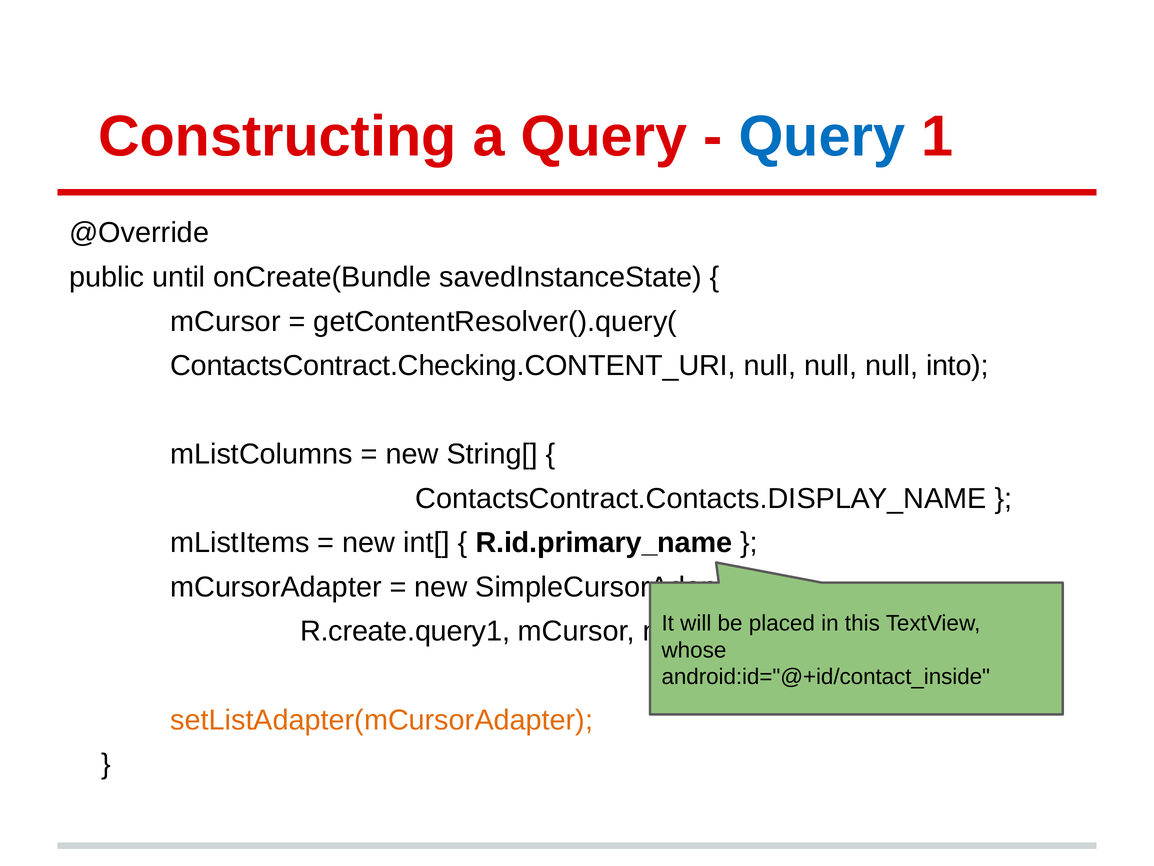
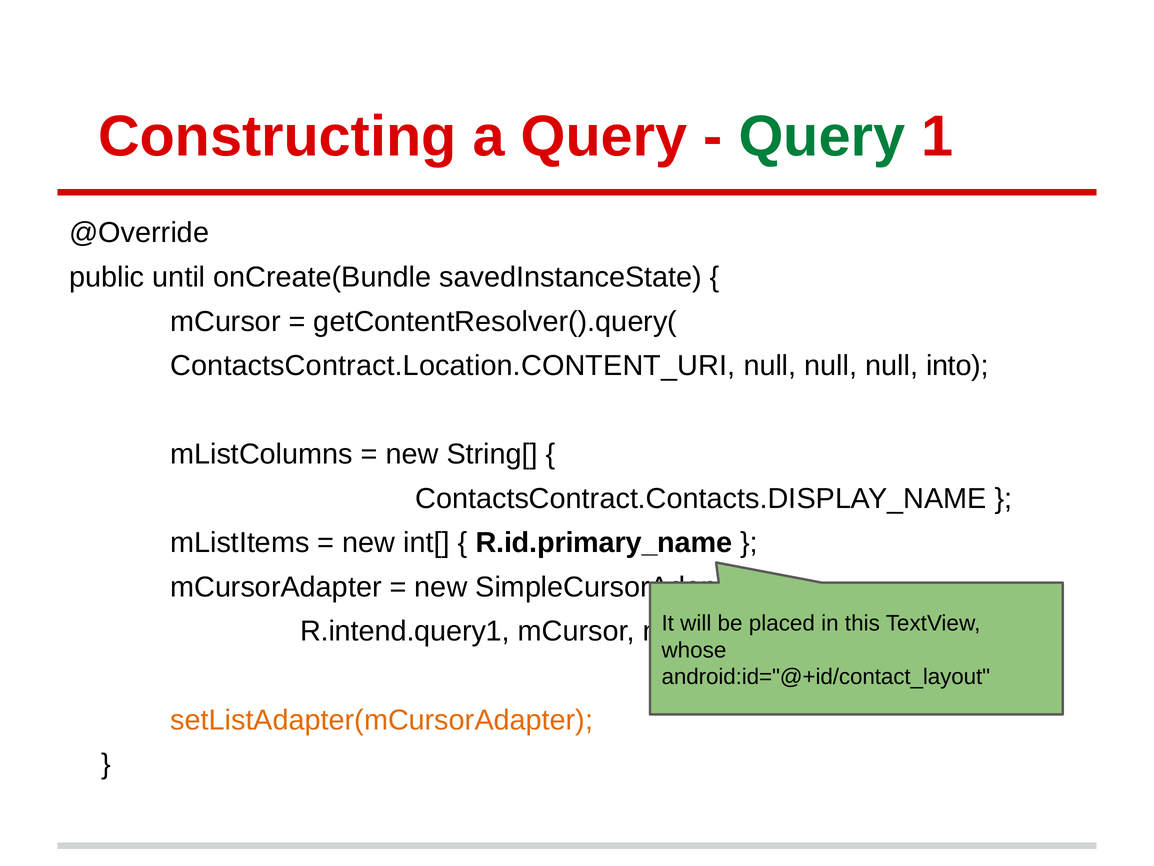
Query at (822, 137) colour: blue -> green
ContactsContract.Checking.CONTENT_URI: ContactsContract.Checking.CONTENT_URI -> ContactsContract.Location.CONTENT_URI
R.create.query1: R.create.query1 -> R.intend.query1
android:id="@+id/contact_inside: android:id="@+id/contact_inside -> android:id="@+id/contact_layout
